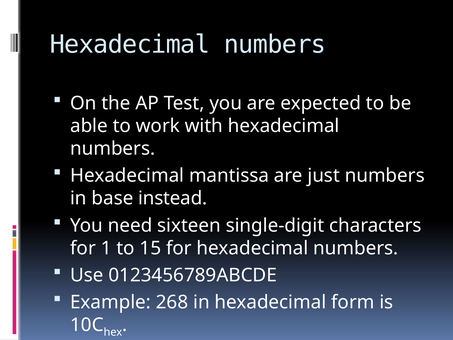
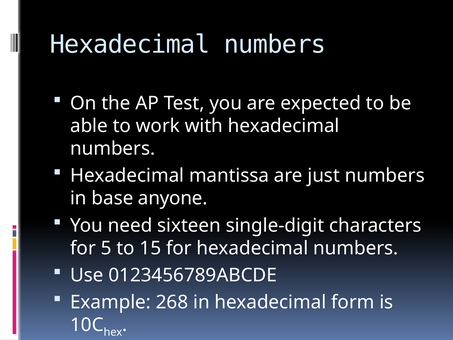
instead: instead -> anyone
1: 1 -> 5
